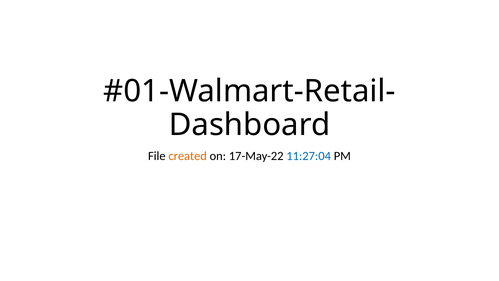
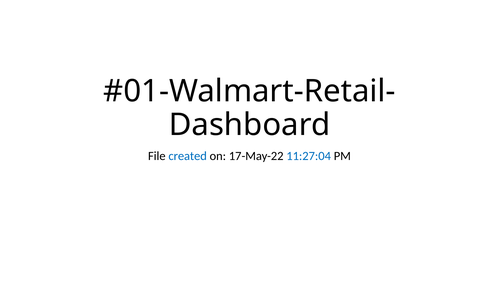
created colour: orange -> blue
